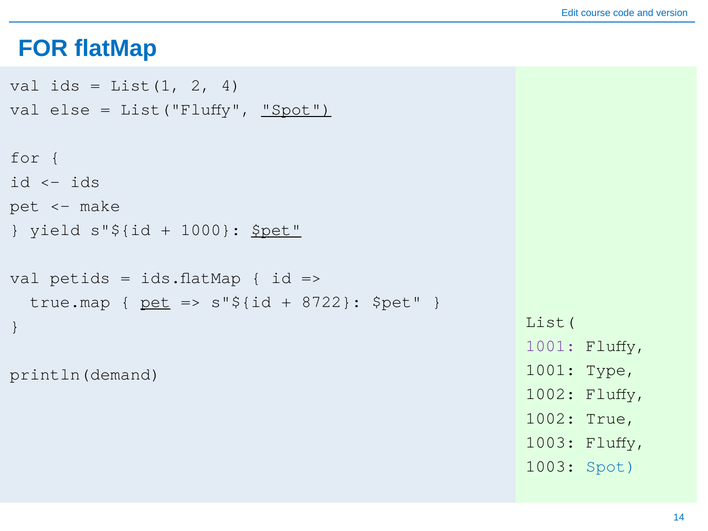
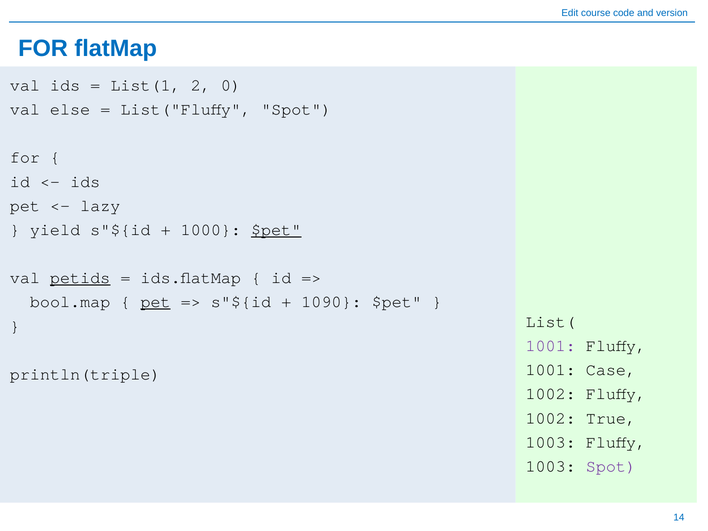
4: 4 -> 0
Spot at (296, 109) underline: present -> none
make: make -> lazy
petids underline: none -> present
true.map: true.map -> bool.map
8722: 8722 -> 1090
Type: Type -> Case
println(demand: println(demand -> println(triple
Spot at (611, 466) colour: blue -> purple
